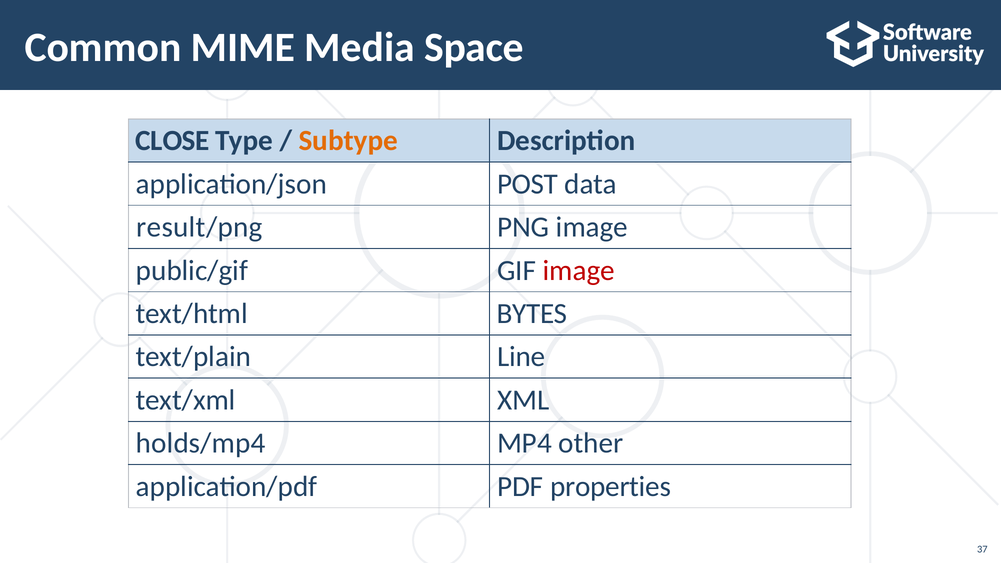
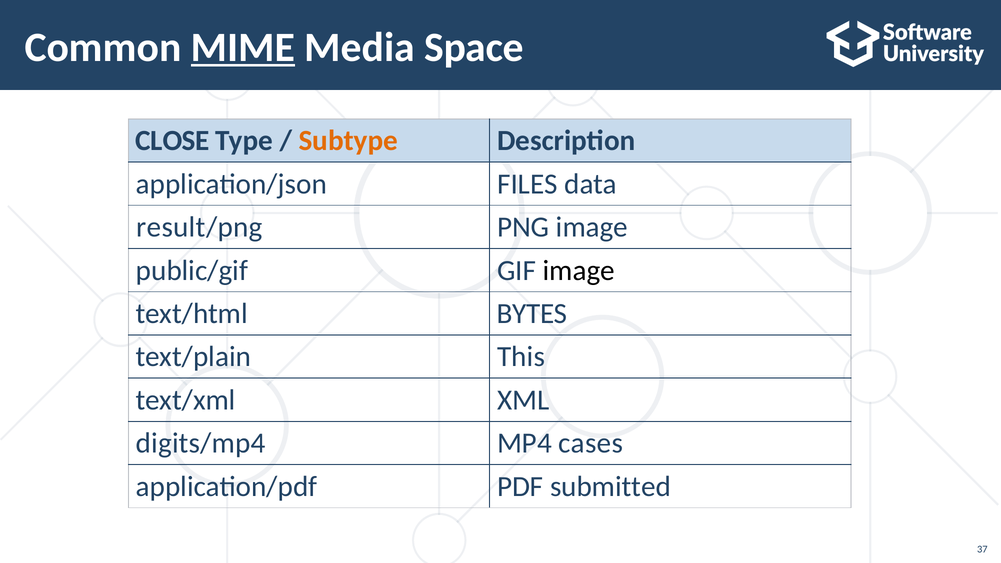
MIME underline: none -> present
POST: POST -> FILES
image at (579, 270) colour: red -> black
Line: Line -> This
holds/mp4: holds/mp4 -> digits/mp4
other: other -> cases
properties: properties -> submitted
